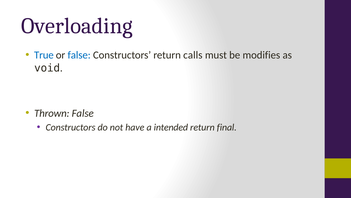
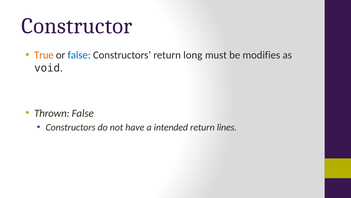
Overloading: Overloading -> Constructor
True colour: blue -> orange
calls: calls -> long
final: final -> lines
